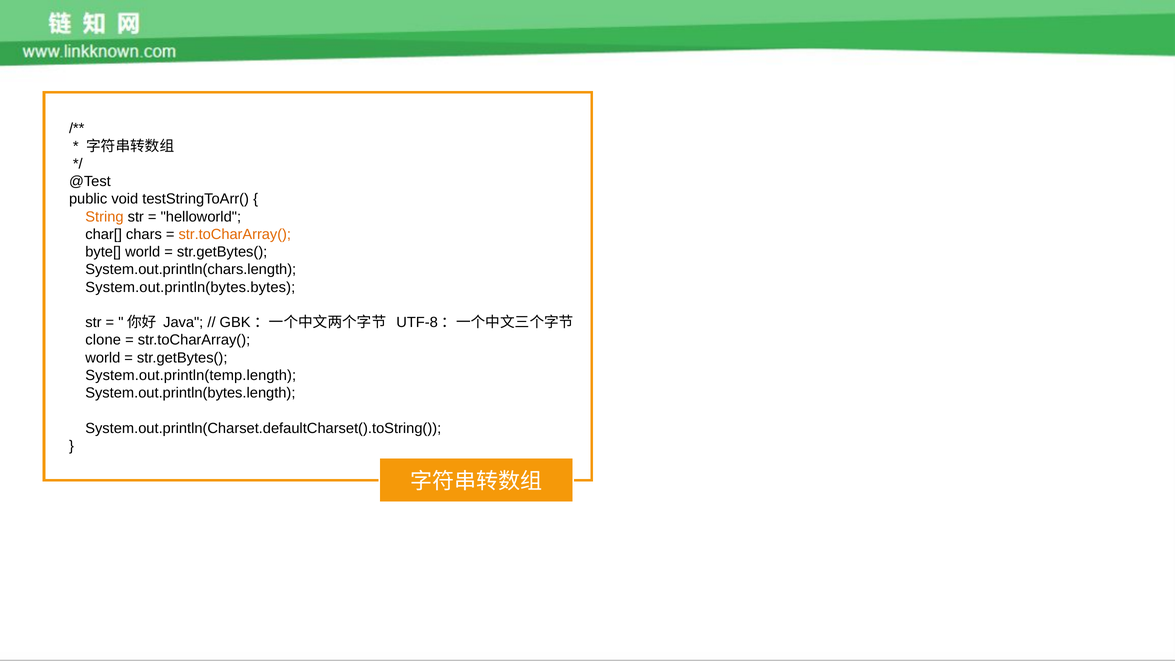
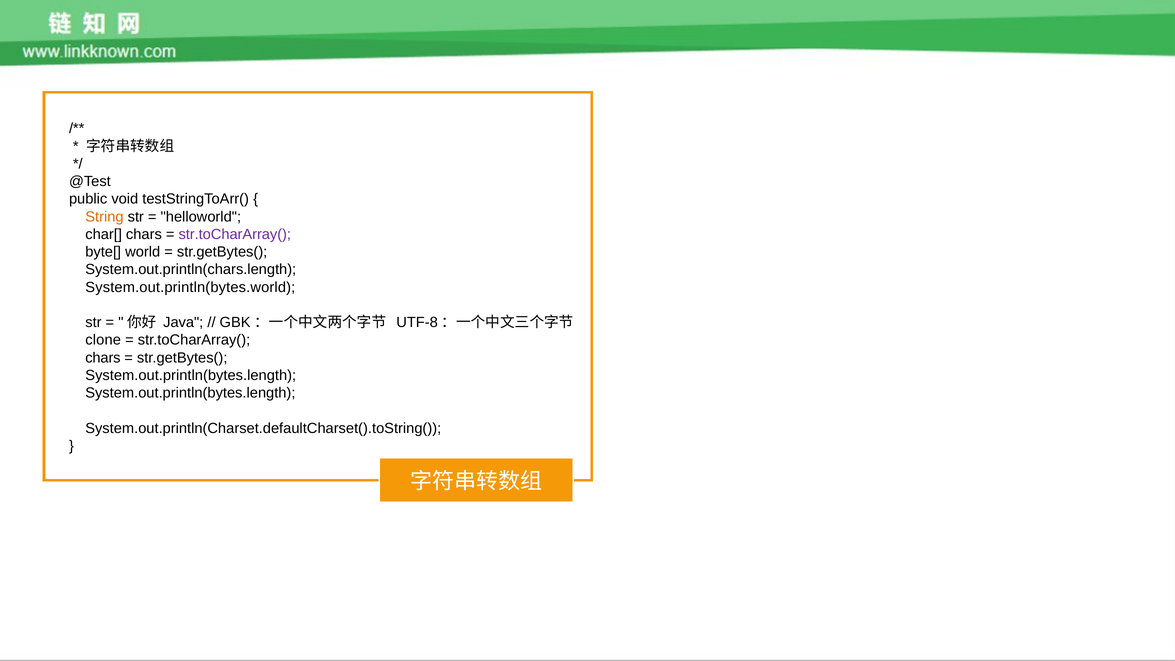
str.toCharArray( at (235, 234) colour: orange -> purple
System.out.println(bytes.bytes: System.out.println(bytes.bytes -> System.out.println(bytes.world
world at (103, 358): world -> chars
System.out.println(temp.length at (191, 375): System.out.println(temp.length -> System.out.println(bytes.length
